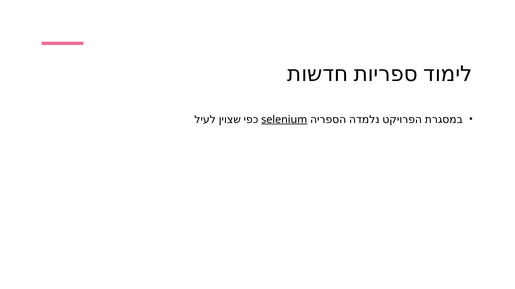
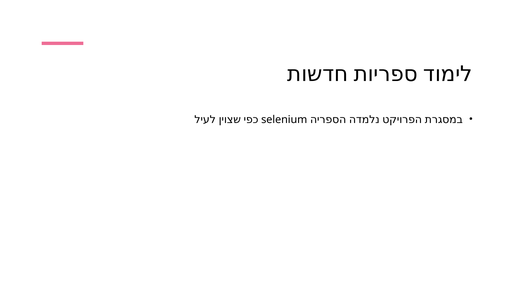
selenium underline: present -> none
